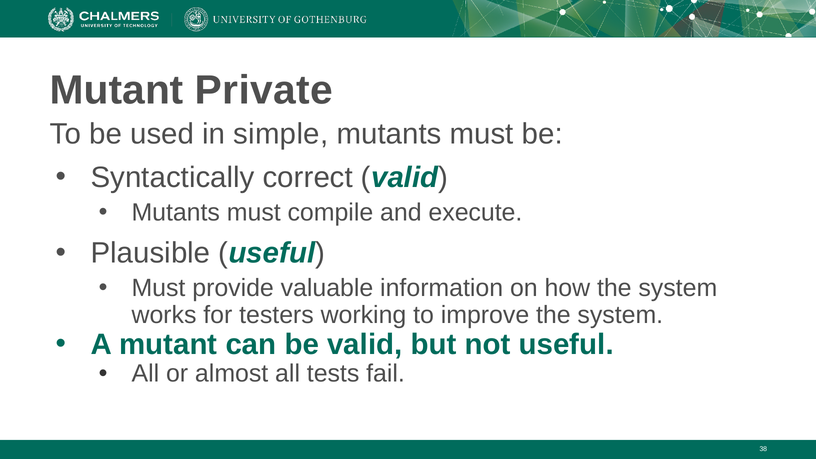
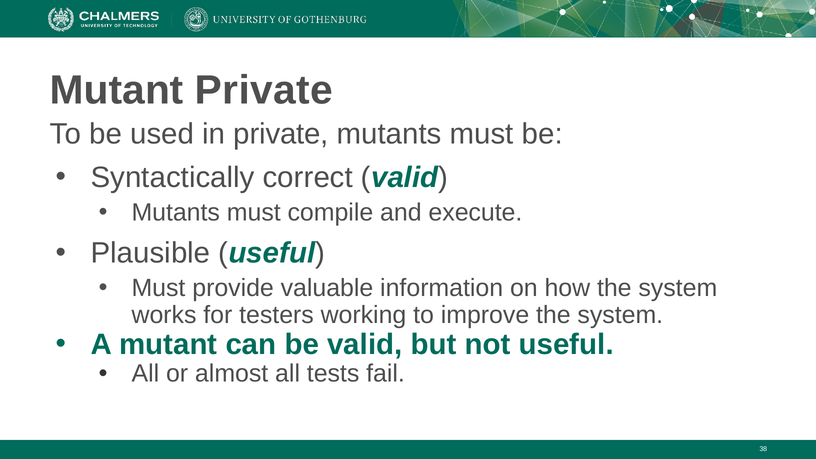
in simple: simple -> private
